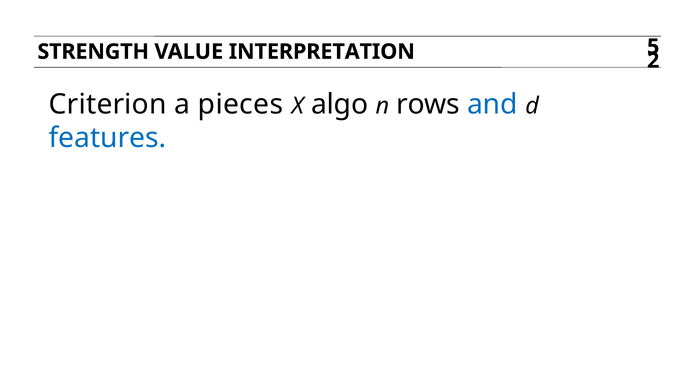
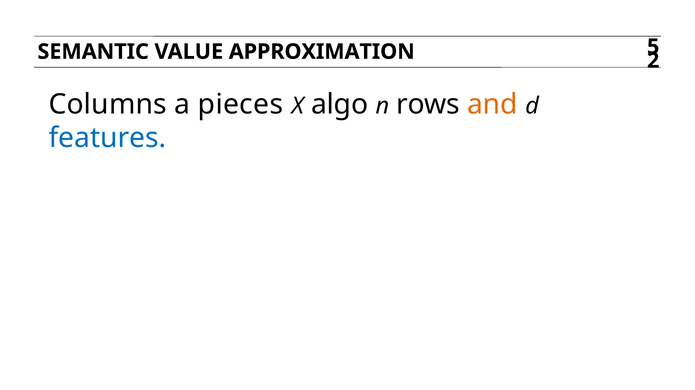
STRENGTH: STRENGTH -> SEMANTIC
INTERPRETATION: INTERPRETATION -> APPROXIMATION
Criterion: Criterion -> Columns
and colour: blue -> orange
